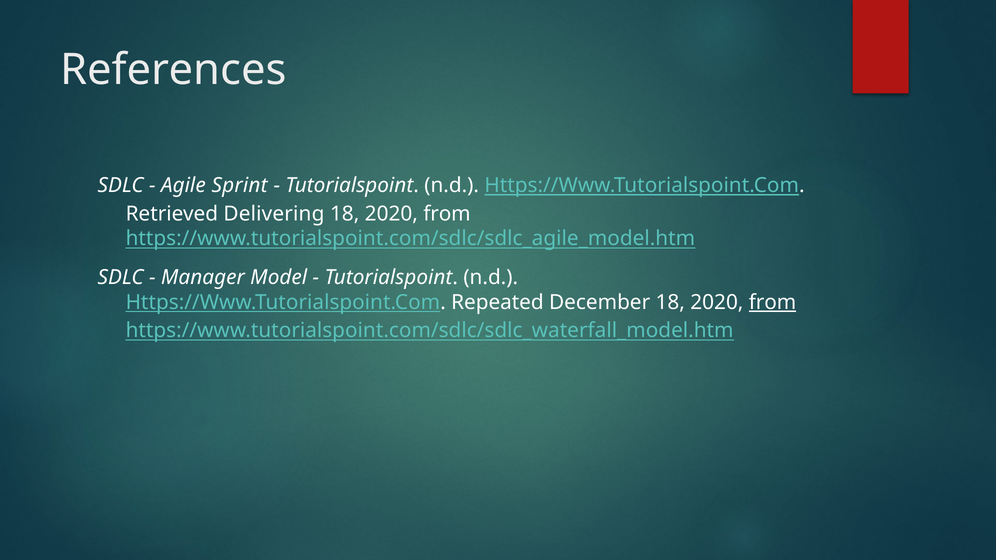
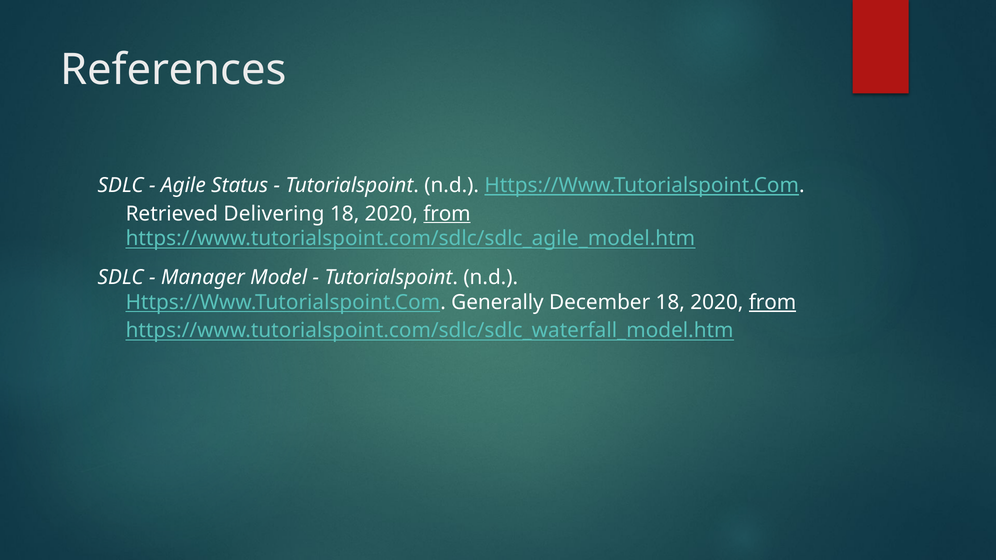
Sprint: Sprint -> Status
from at (447, 214) underline: none -> present
Repeated: Repeated -> Generally
